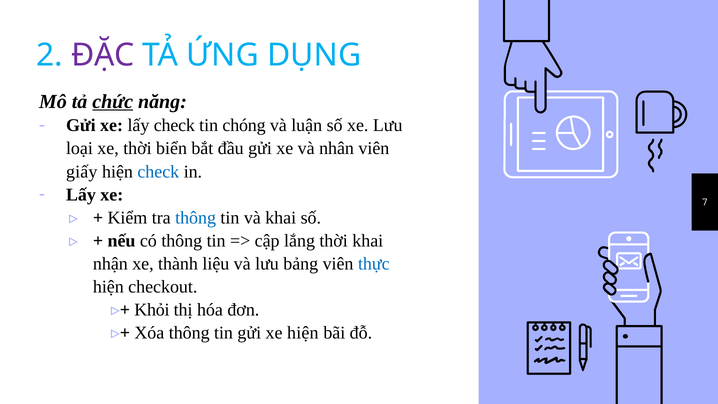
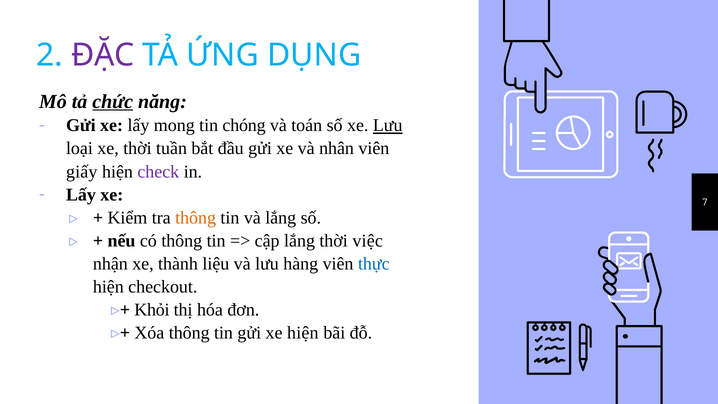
lấy check: check -> mong
luận: luận -> toán
Lưu at (388, 125) underline: none -> present
biển: biển -> tuần
check at (158, 172) colour: blue -> purple
thông at (196, 218) colour: blue -> orange
và khai: khai -> lắng
thời khai: khai -> việc
bảng: bảng -> hàng
